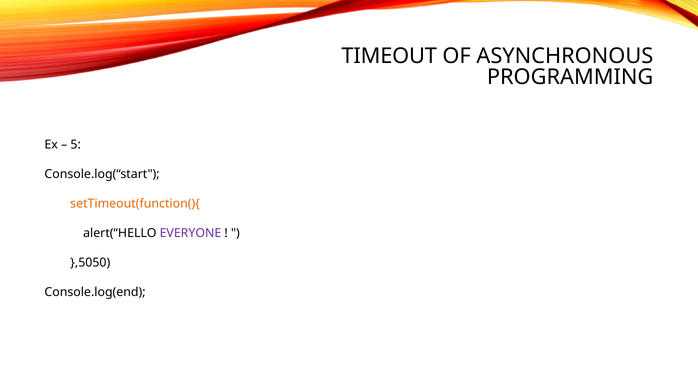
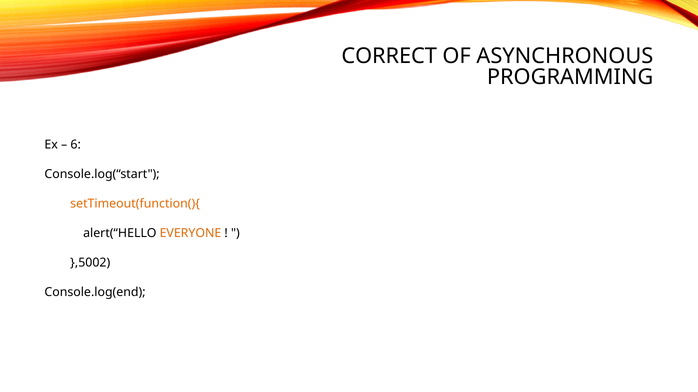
TIMEOUT: TIMEOUT -> CORRECT
5: 5 -> 6
EVERYONE colour: purple -> orange
},5050: },5050 -> },5002
